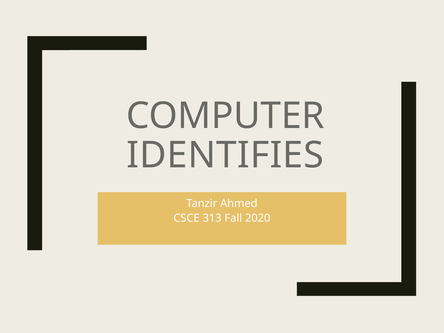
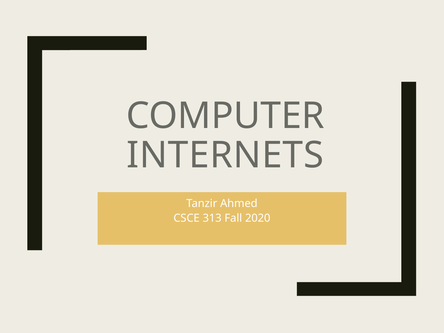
IDENTIFIES: IDENTIFIES -> INTERNETS
